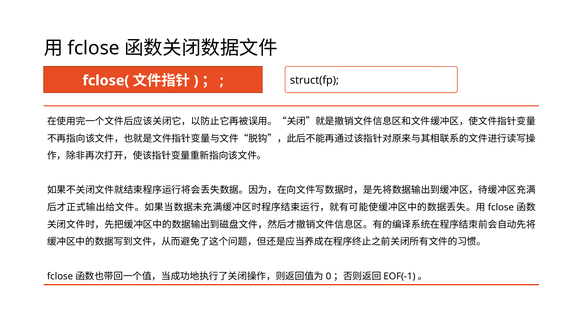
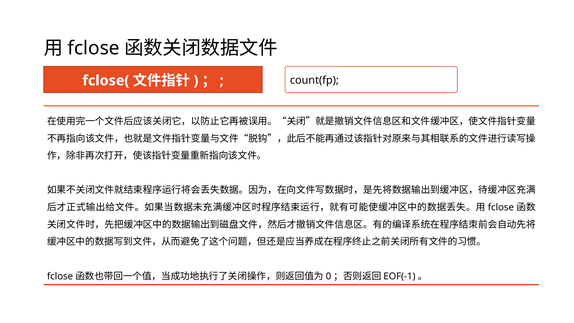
struct(fp: struct(fp -> count(fp
